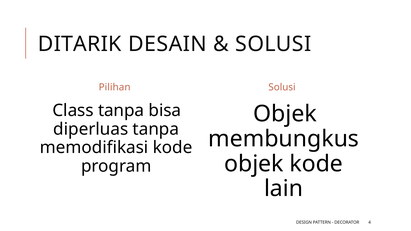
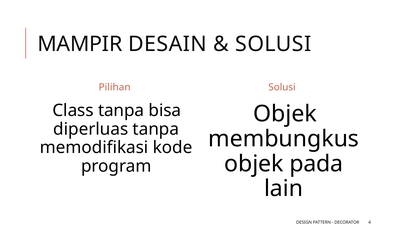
DITARIK: DITARIK -> MAMPIR
objek kode: kode -> pada
